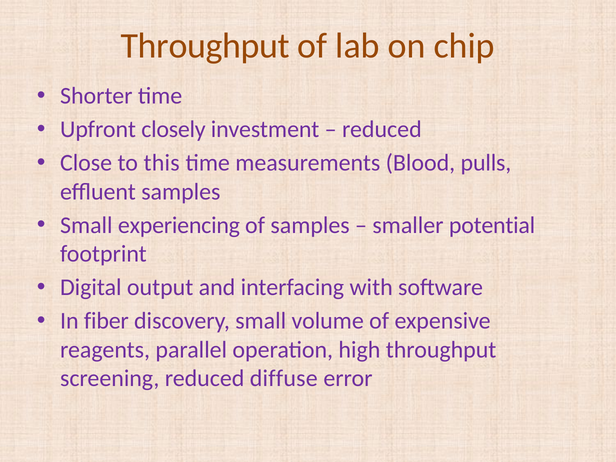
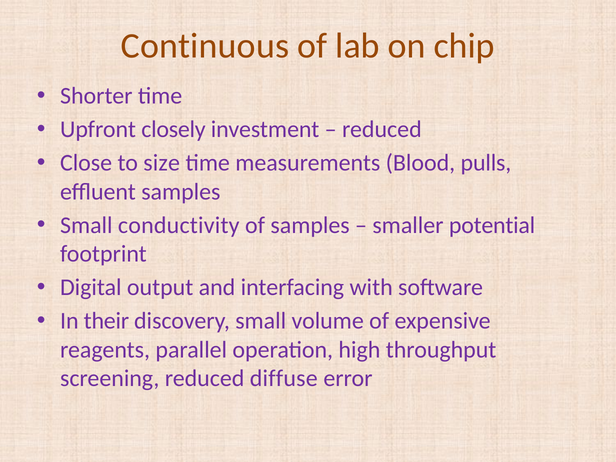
Throughput at (205, 46): Throughput -> Continuous
this: this -> size
experiencing: experiencing -> conductivity
fiber: fiber -> their
